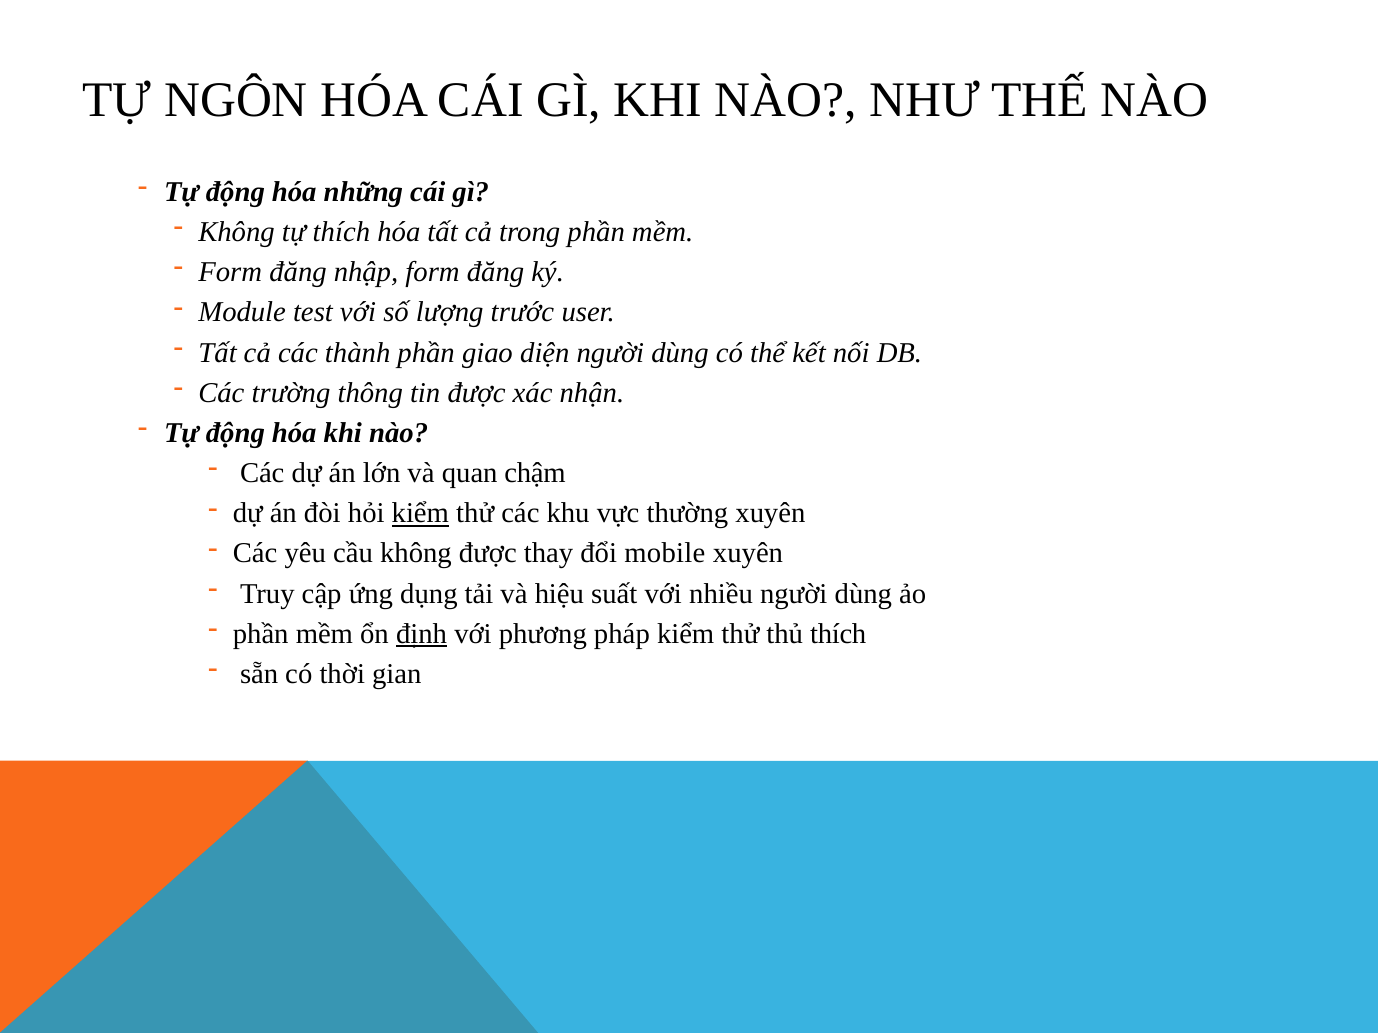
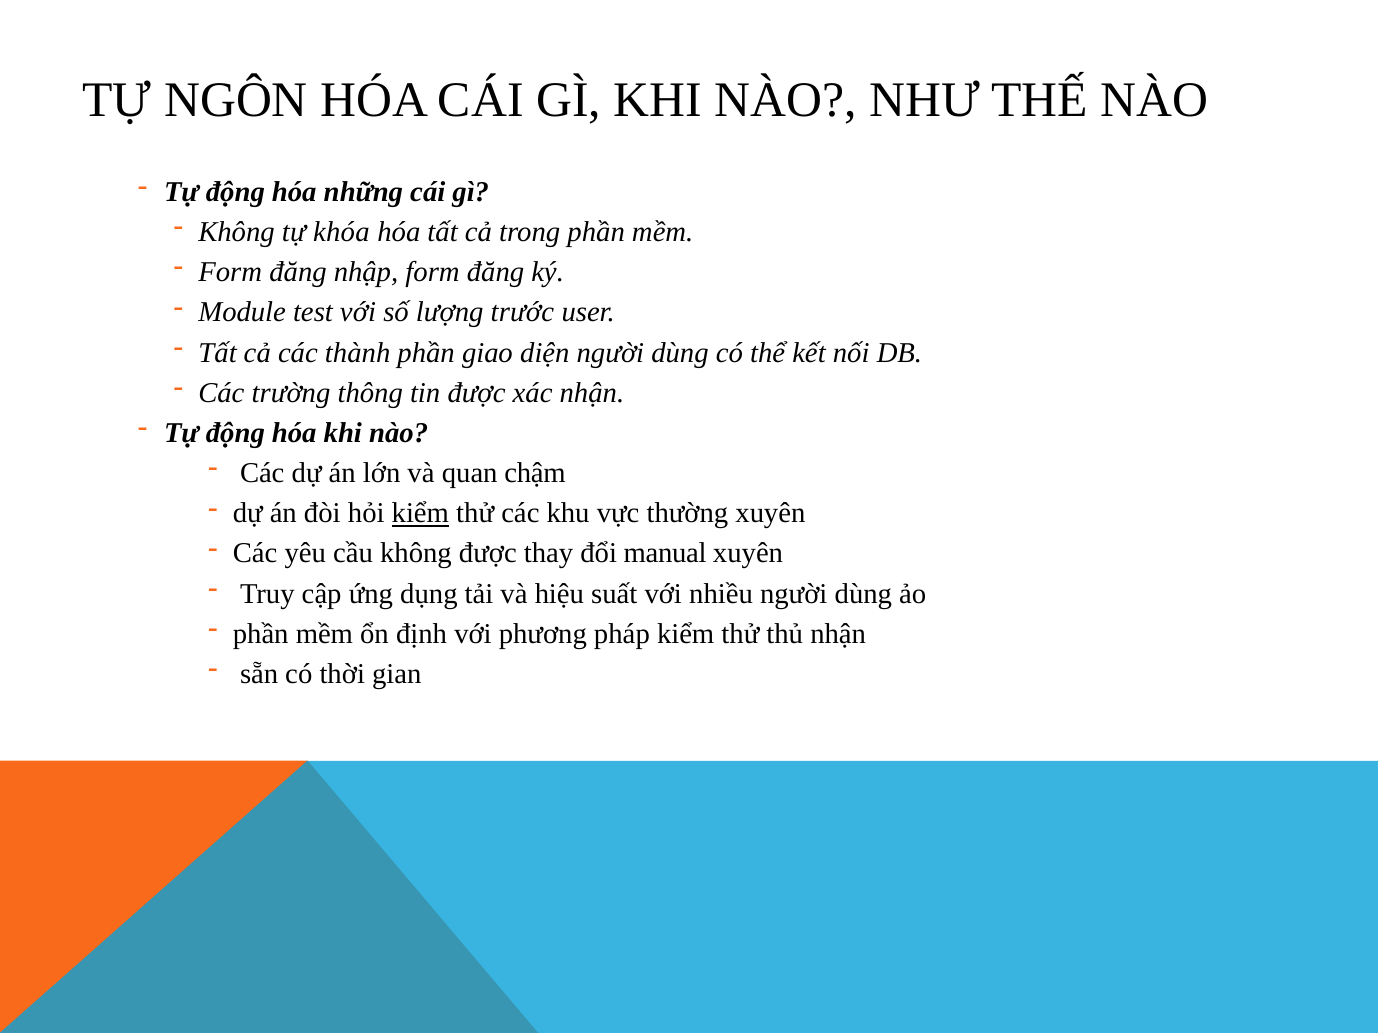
tự thích: thích -> khóa
mobile: mobile -> manual
định underline: present -> none
thủ thích: thích -> nhận
